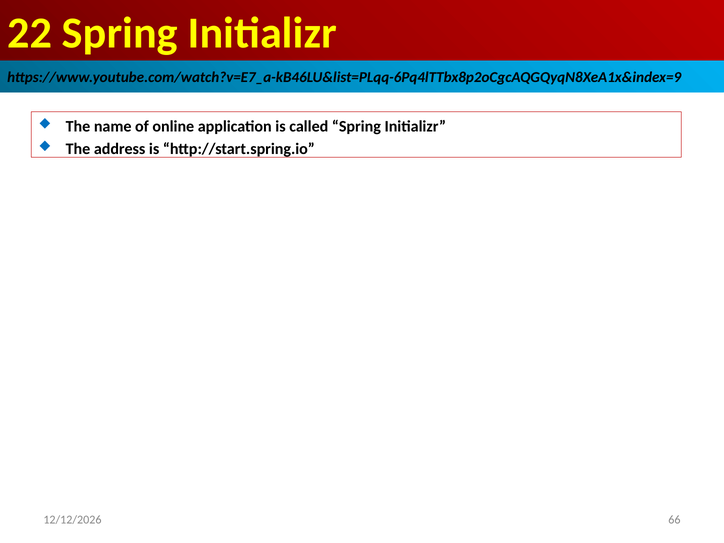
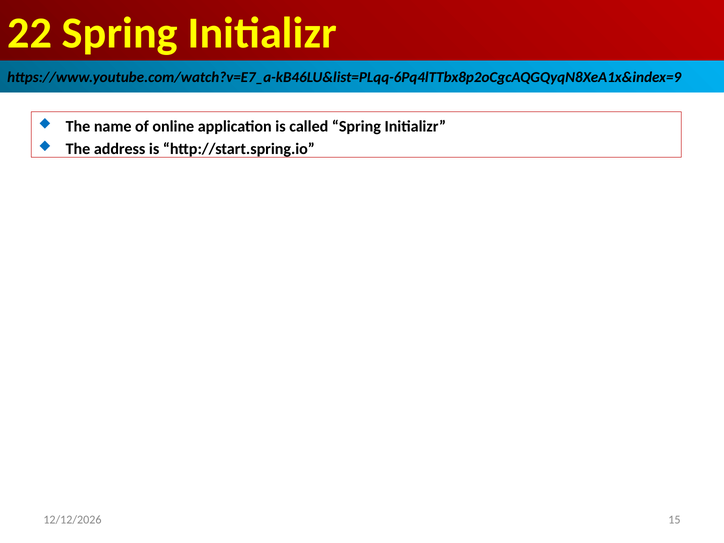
66: 66 -> 15
